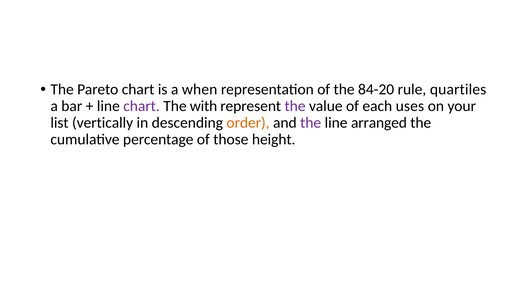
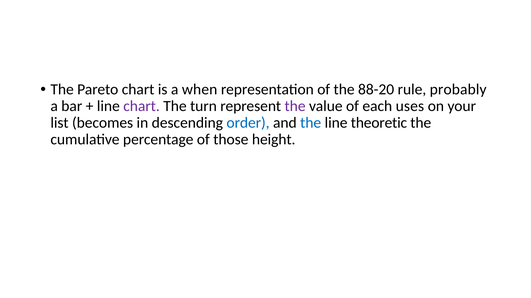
84-20: 84-20 -> 88-20
quartiles: quartiles -> probably
with: with -> turn
vertically: vertically -> becomes
order colour: orange -> blue
the at (311, 123) colour: purple -> blue
arranged: arranged -> theoretic
